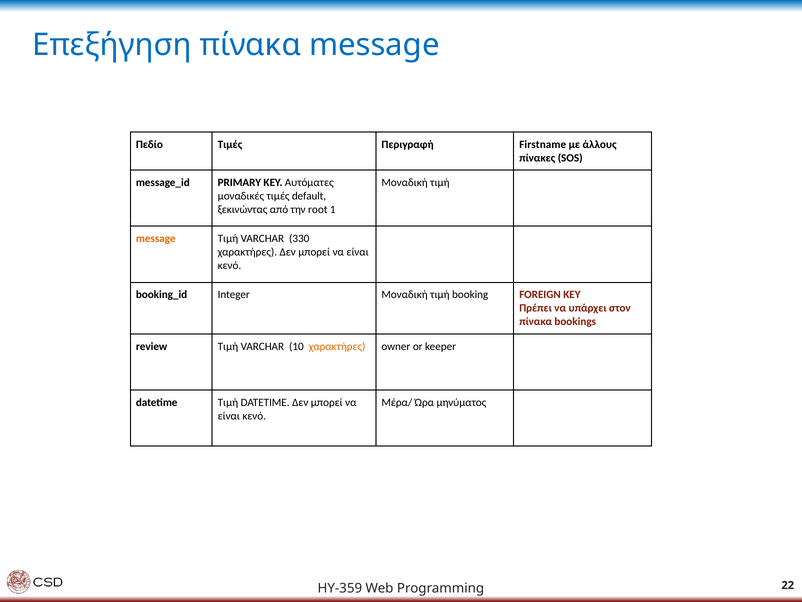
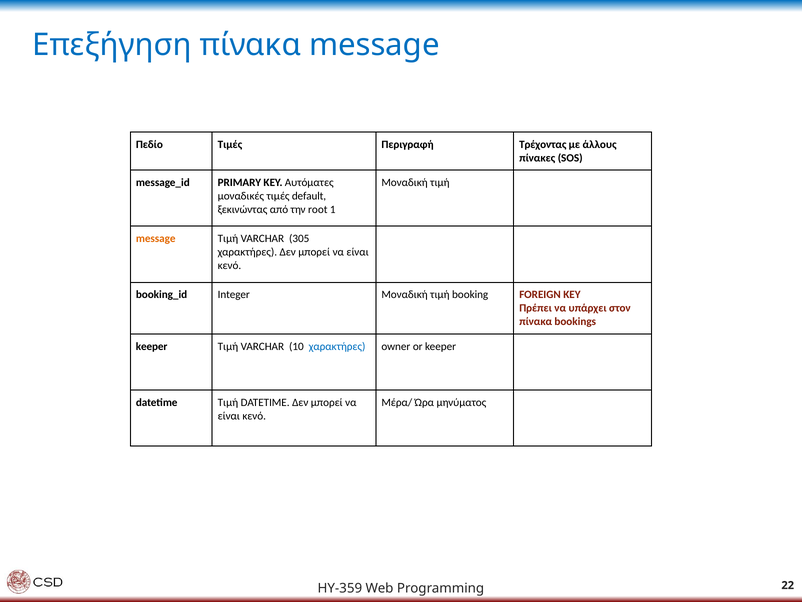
Firstname: Firstname -> Τρέχοντας
330: 330 -> 305
review at (152, 346): review -> keeper
χαρακτήρες at (337, 346) colour: orange -> blue
